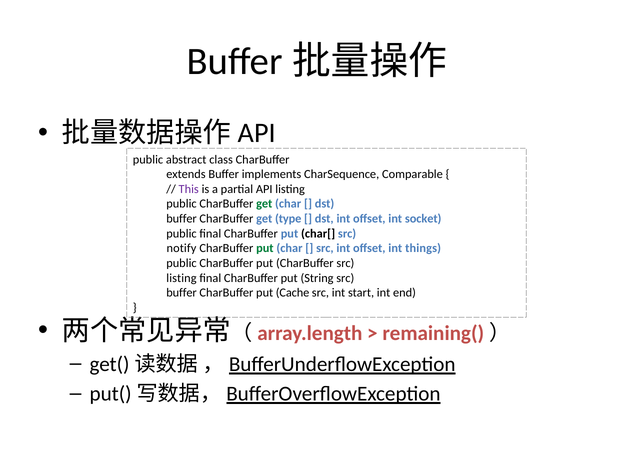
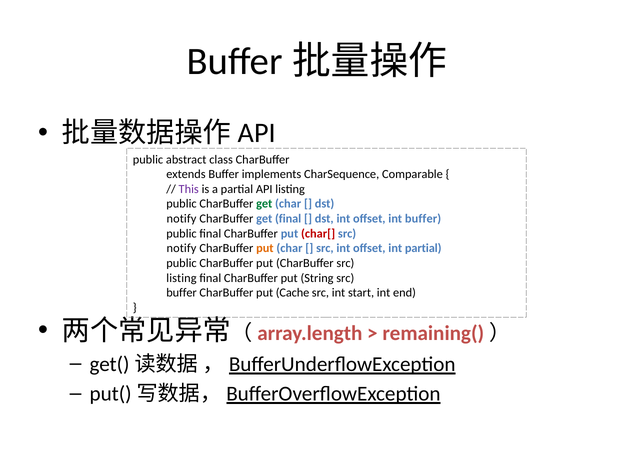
buffer at (182, 218): buffer -> notify
get type: type -> final
int socket: socket -> buffer
char[ colour: black -> red
put at (265, 248) colour: green -> orange
int things: things -> partial
